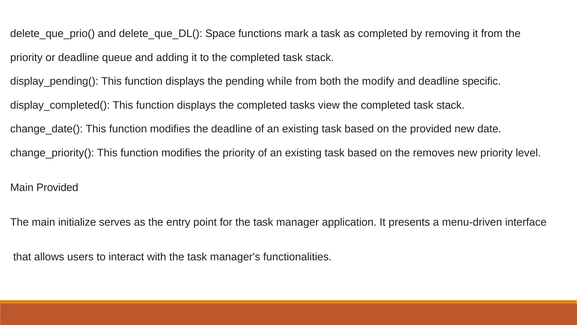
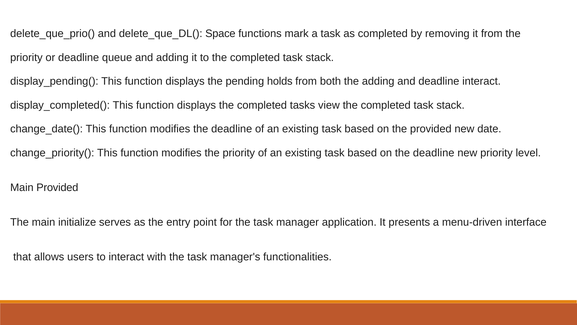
while: while -> holds
the modify: modify -> adding
deadline specific: specific -> interact
on the removes: removes -> deadline
